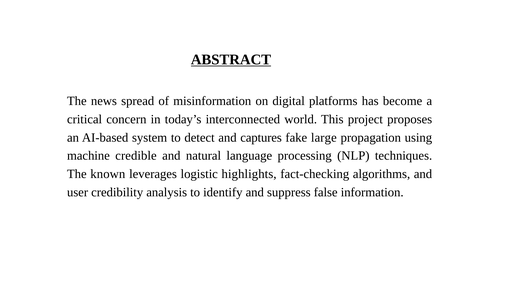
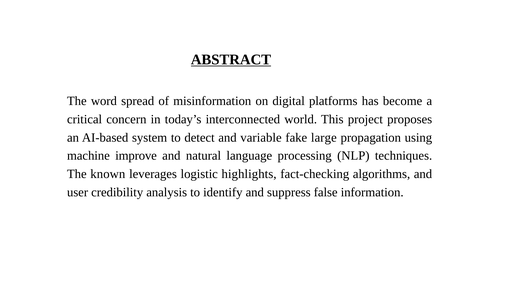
news: news -> word
captures: captures -> variable
credible: credible -> improve
